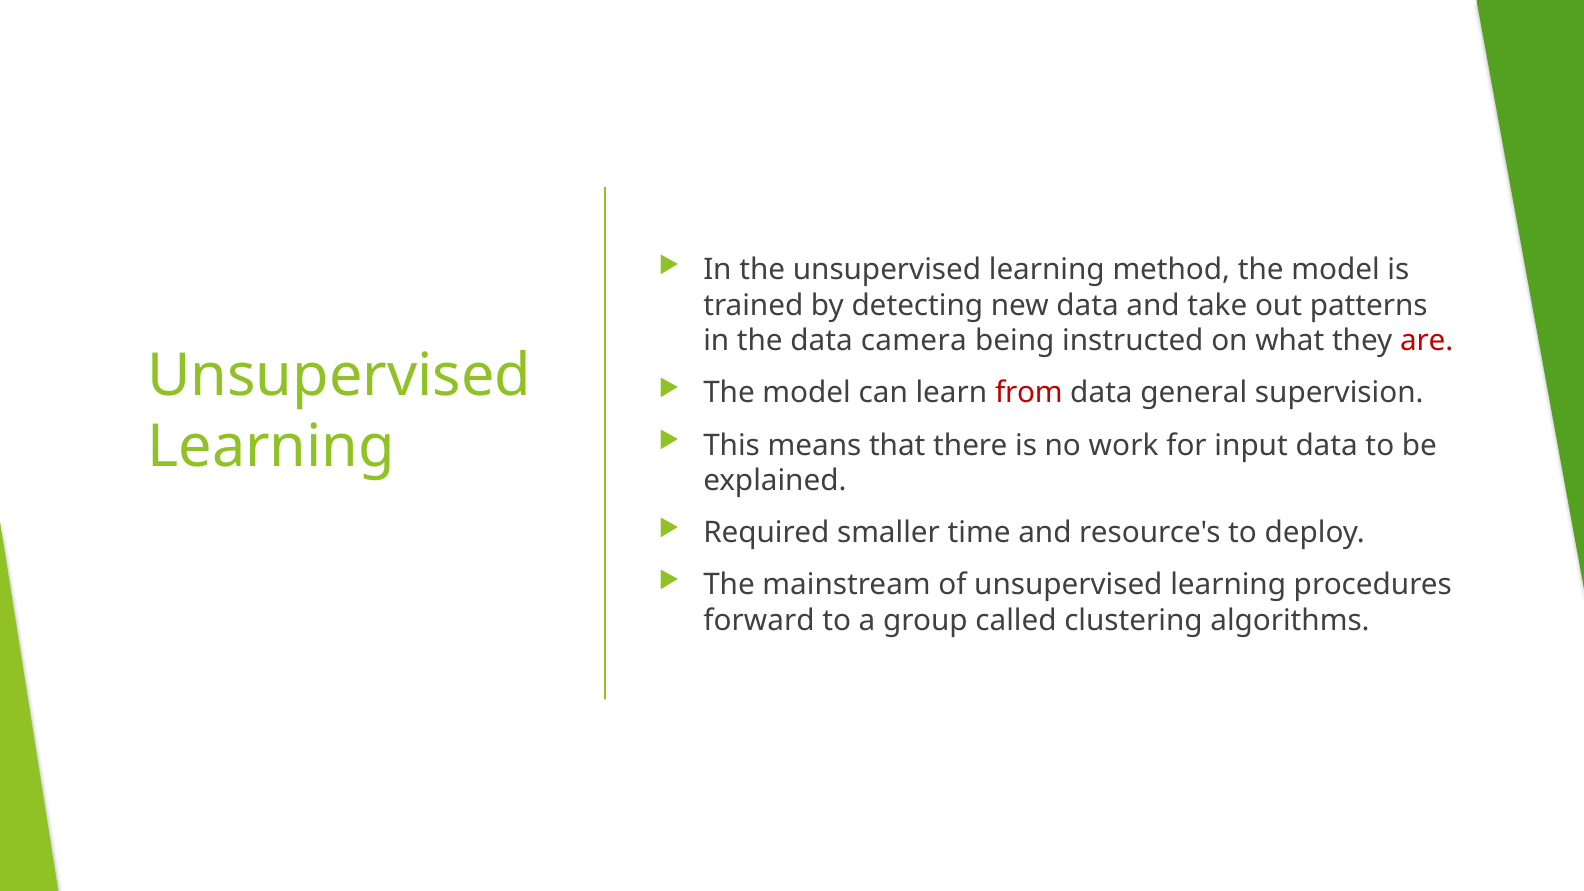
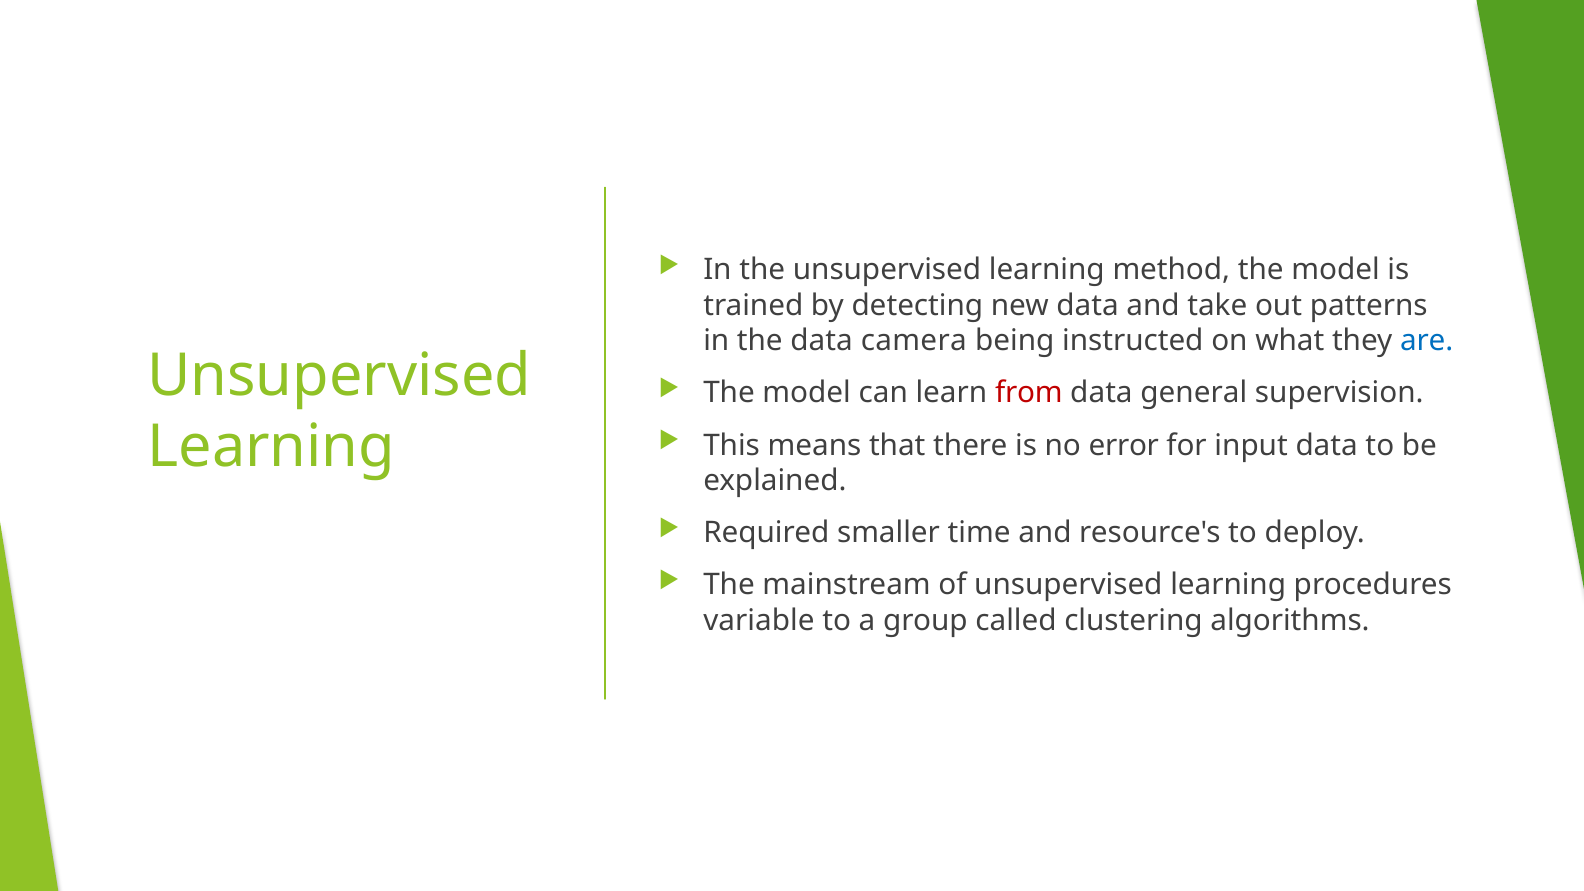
are colour: red -> blue
work: work -> error
forward: forward -> variable
